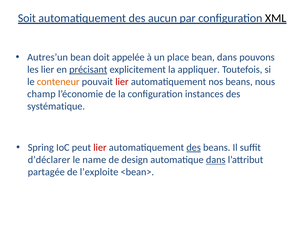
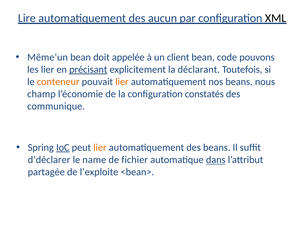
Soit: Soit -> Lire
Autres’un: Autres’un -> Même’un
place: place -> client
bean dans: dans -> code
appliquer: appliquer -> déclarant
lier at (122, 82) colour: red -> orange
instances: instances -> constatés
systématique: systématique -> communique
IoC underline: none -> present
lier at (100, 147) colour: red -> orange
des at (194, 147) underline: present -> none
design: design -> fichier
